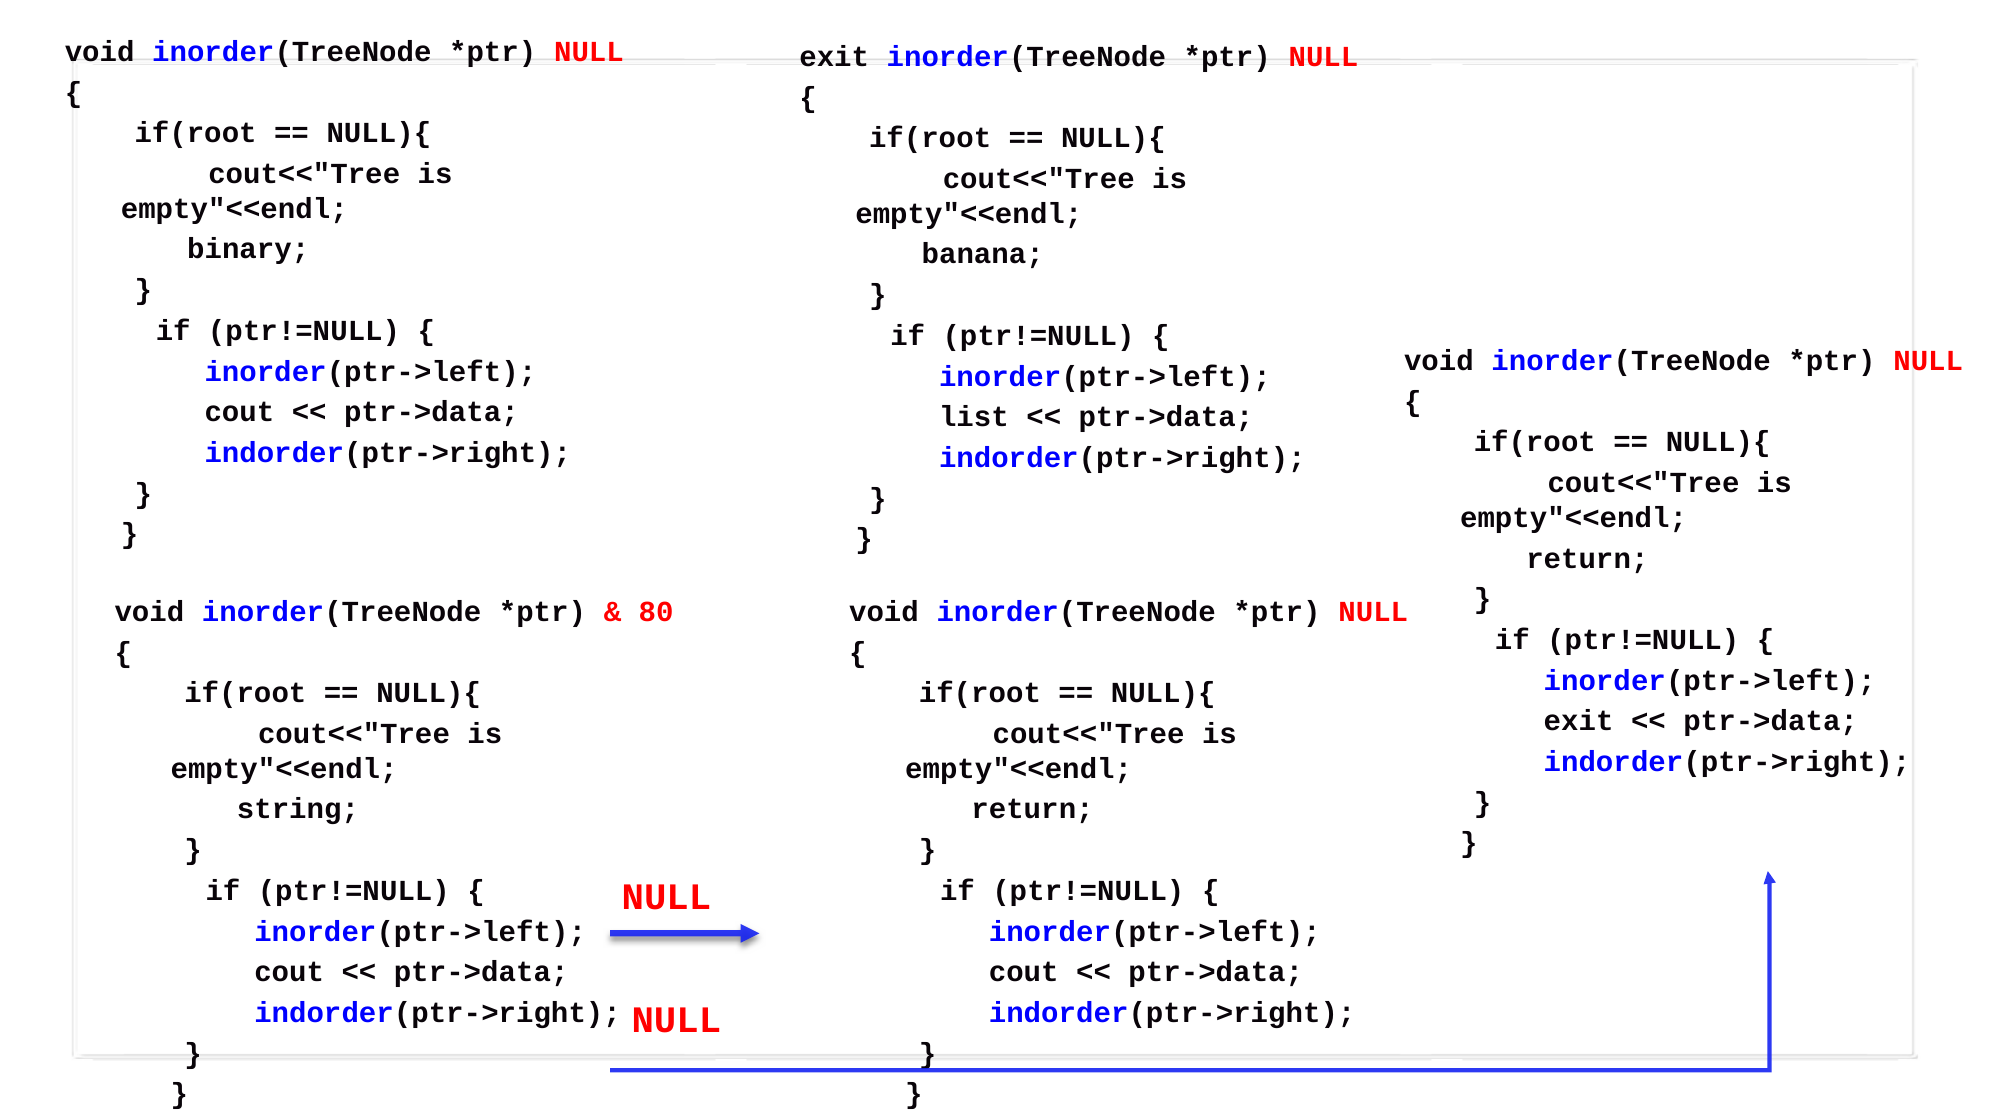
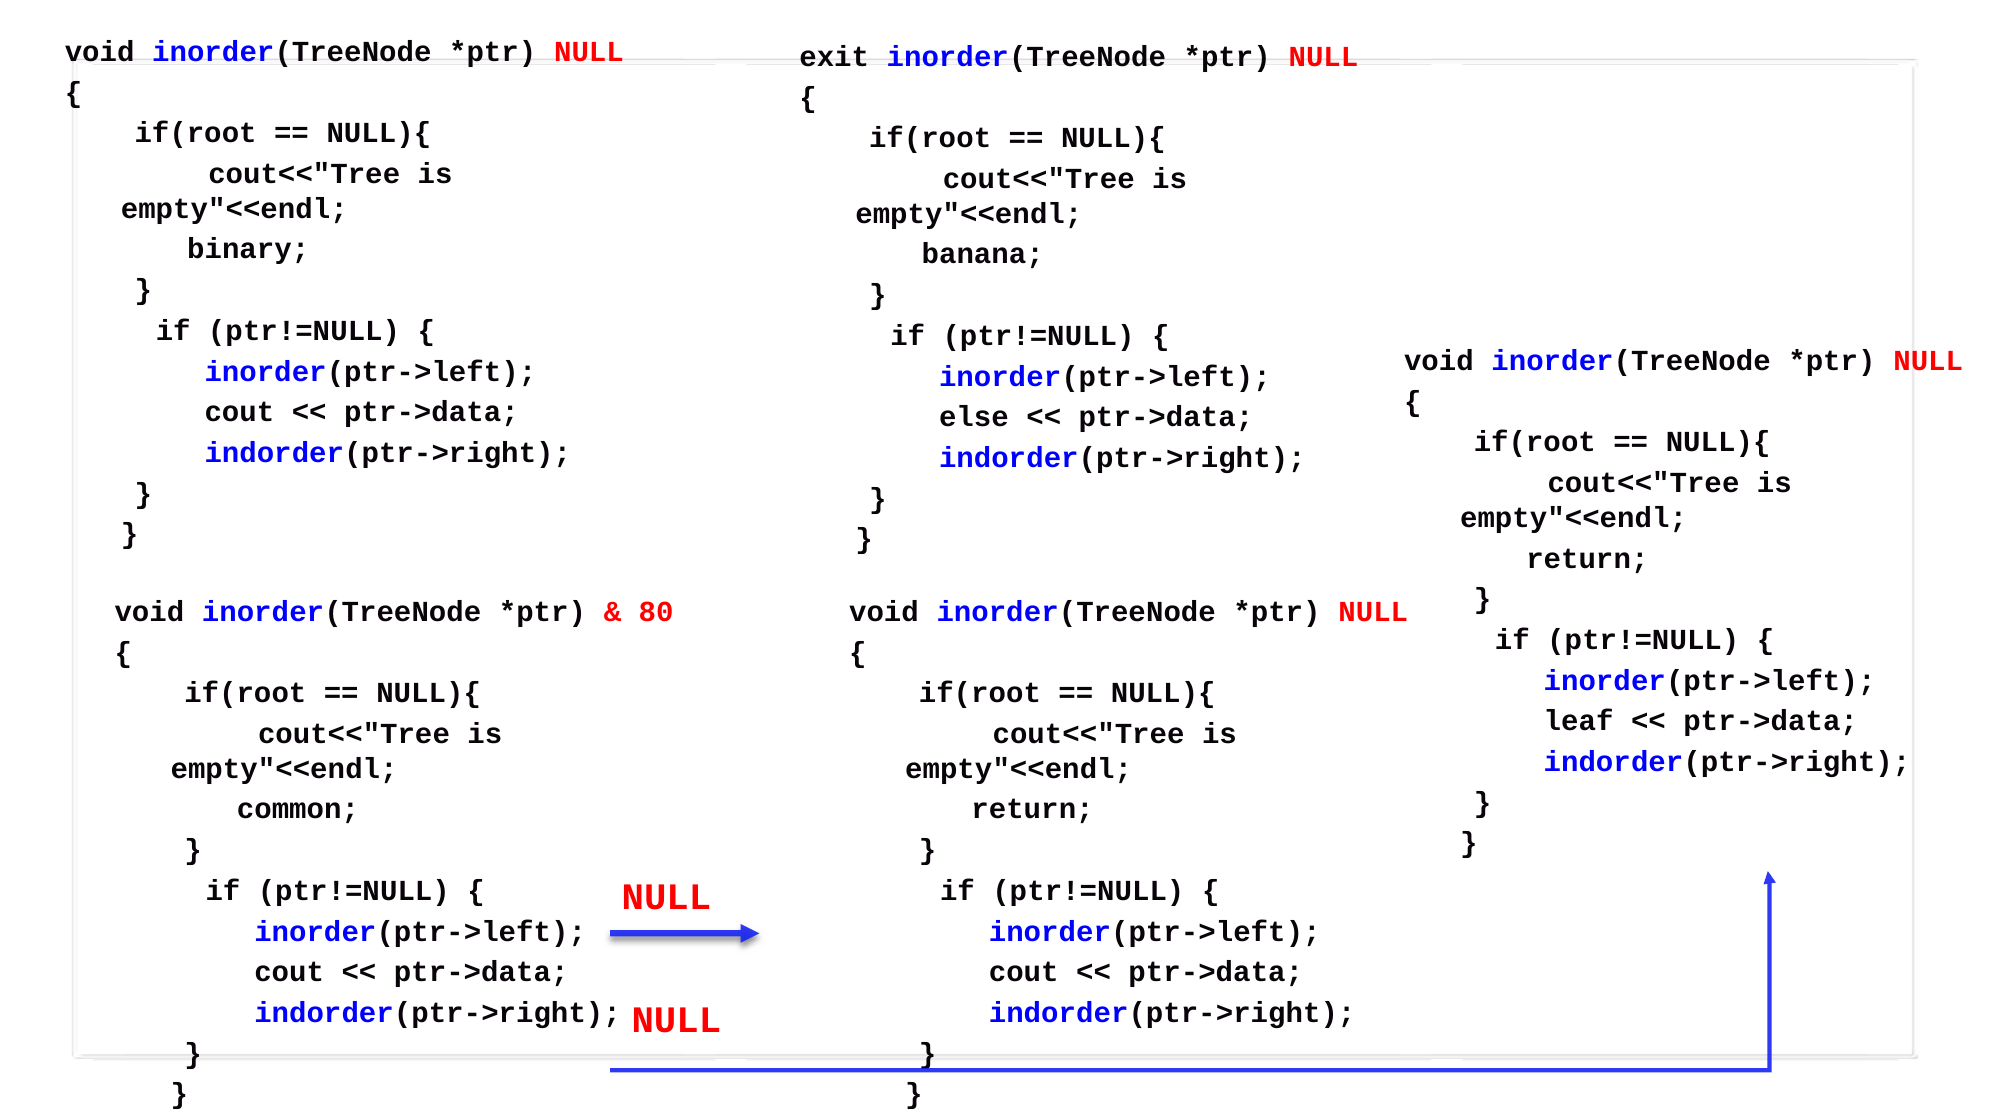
list: list -> else
exit at (1579, 722): exit -> leaf
string: string -> common
